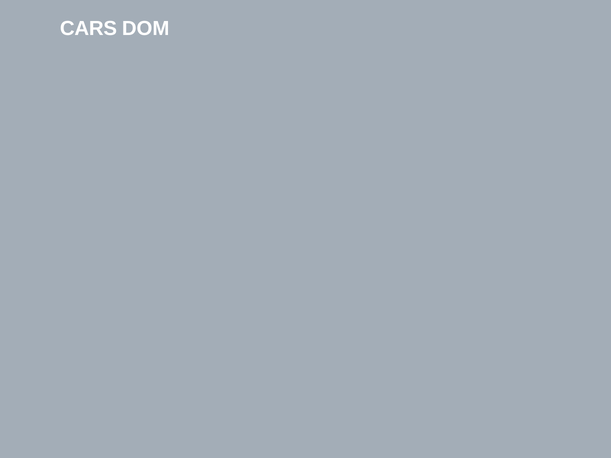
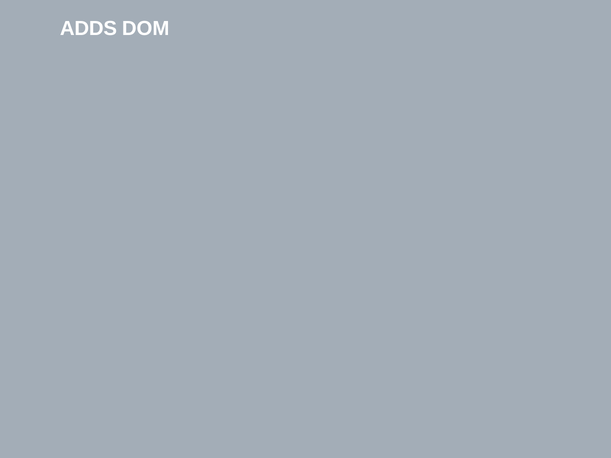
CARS: CARS -> ADDS
